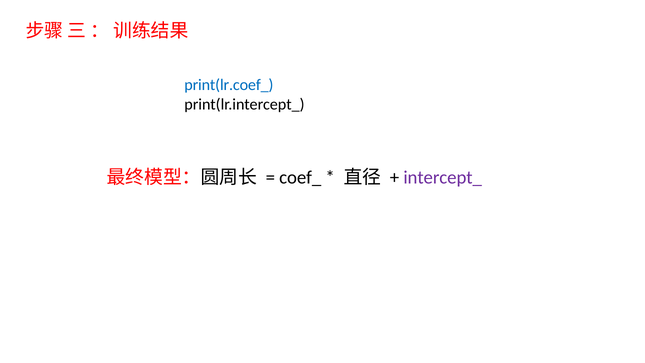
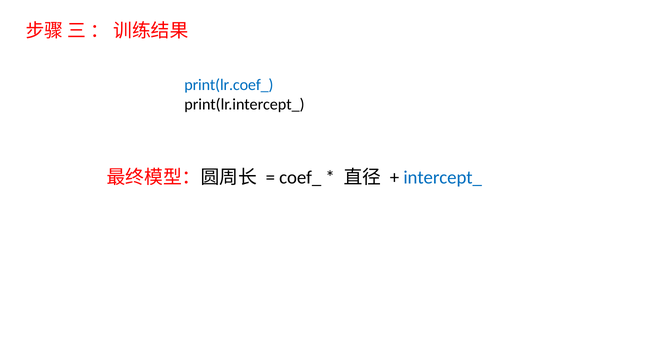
intercept_ colour: purple -> blue
